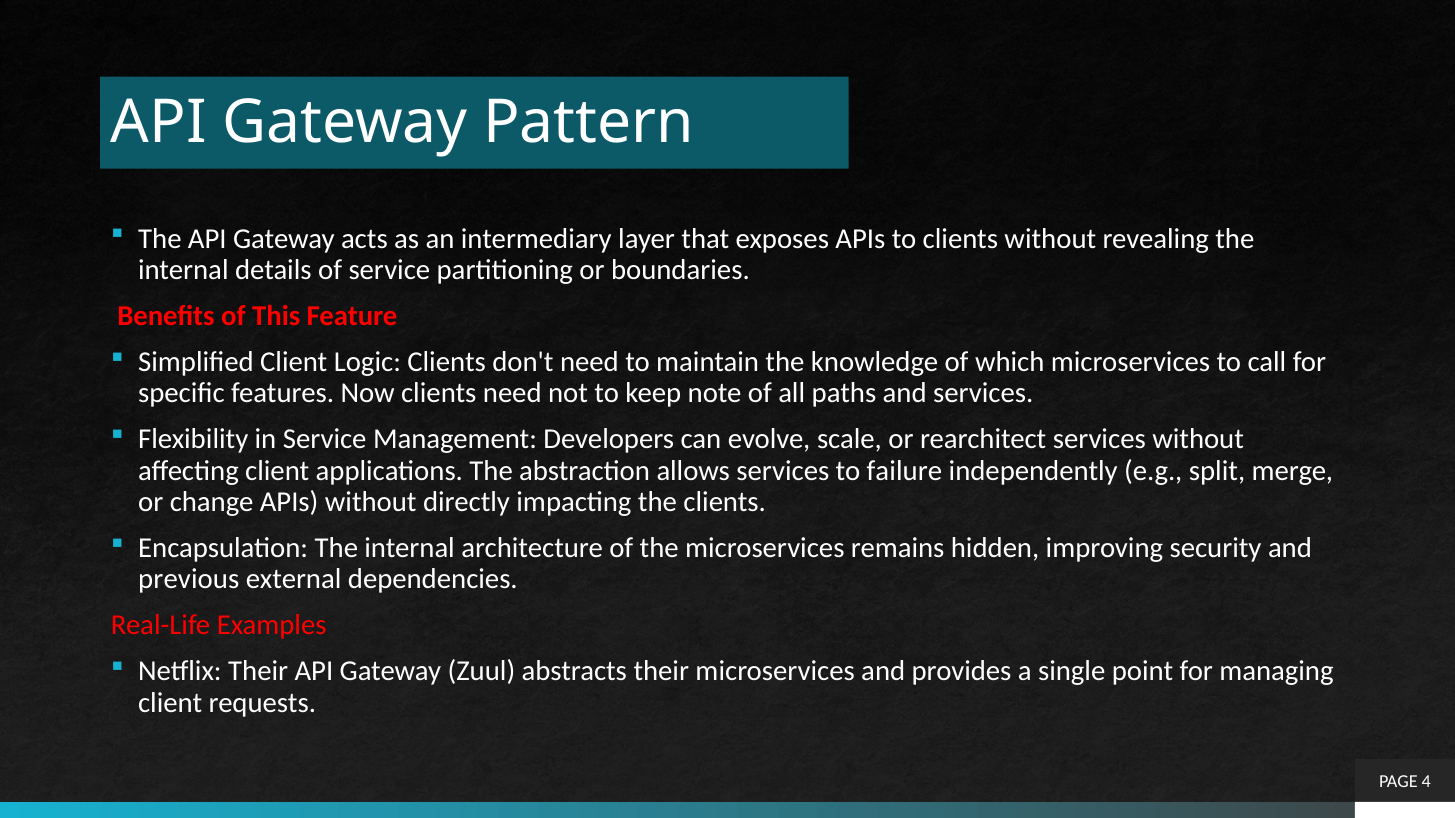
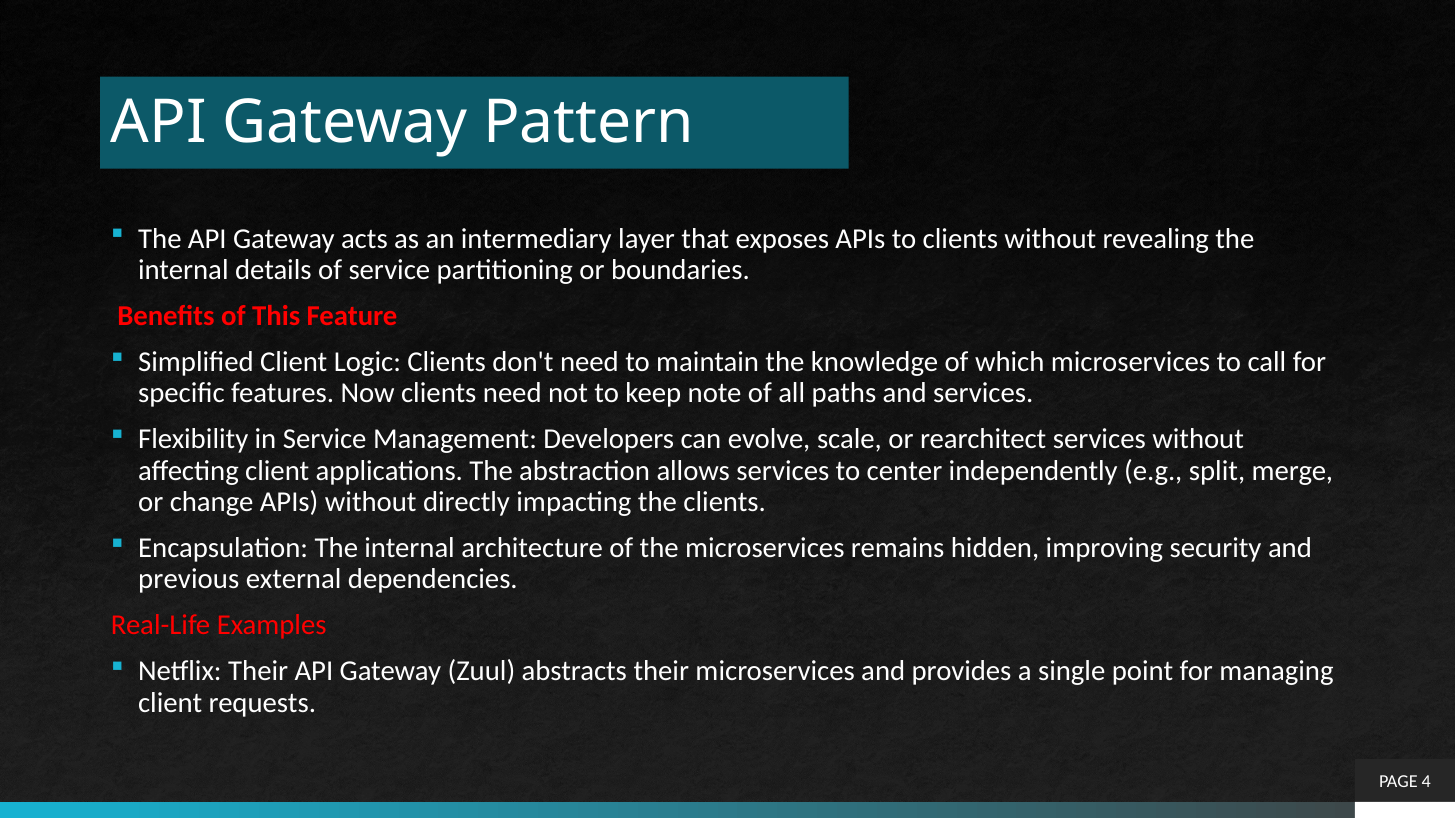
failure: failure -> center
